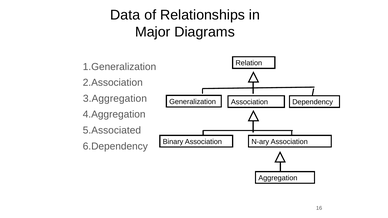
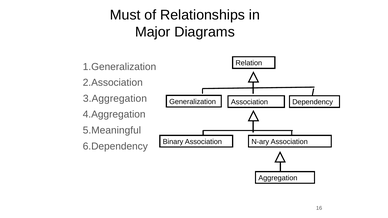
Data: Data -> Must
5.Associated: 5.Associated -> 5.Meaningful
